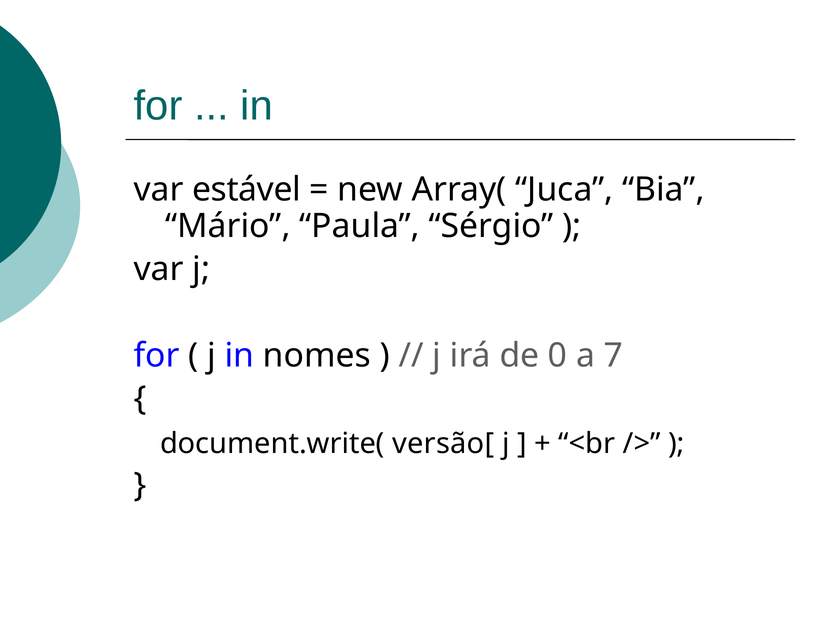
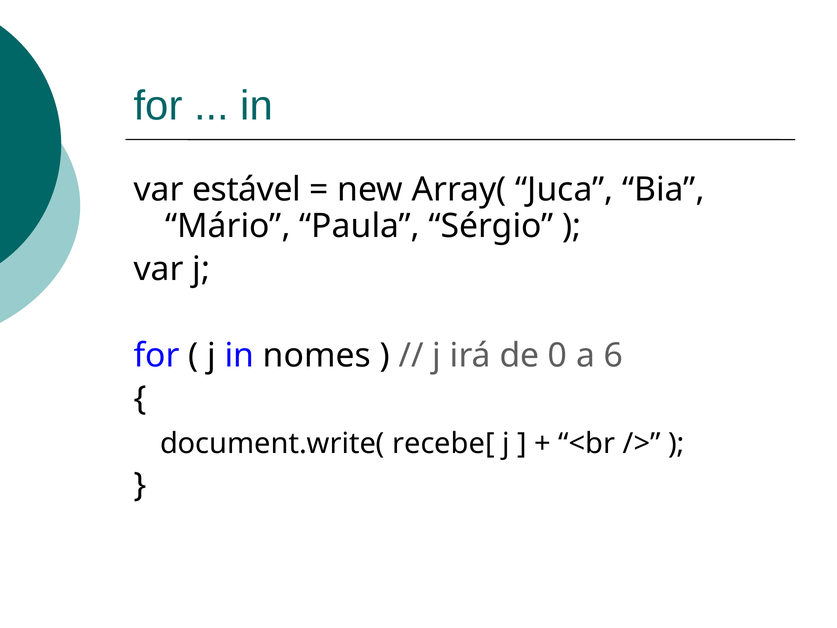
7: 7 -> 6
versão[: versão[ -> recebe[
